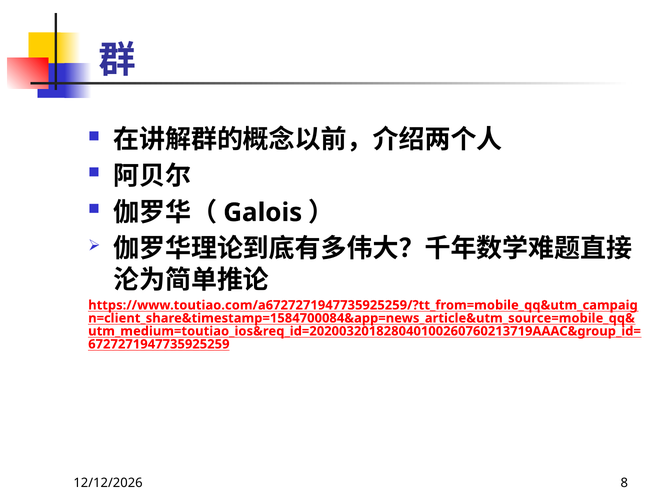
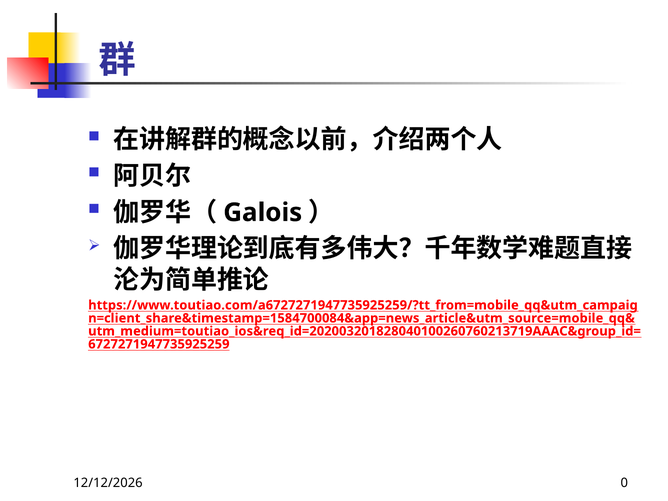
8: 8 -> 0
